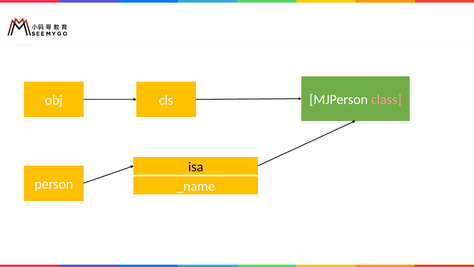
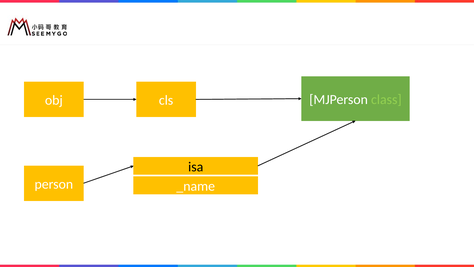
class colour: pink -> light green
